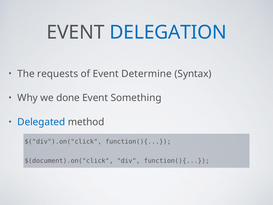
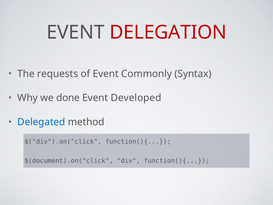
DELEGATION colour: blue -> red
Determine: Determine -> Commonly
Something: Something -> Developed
